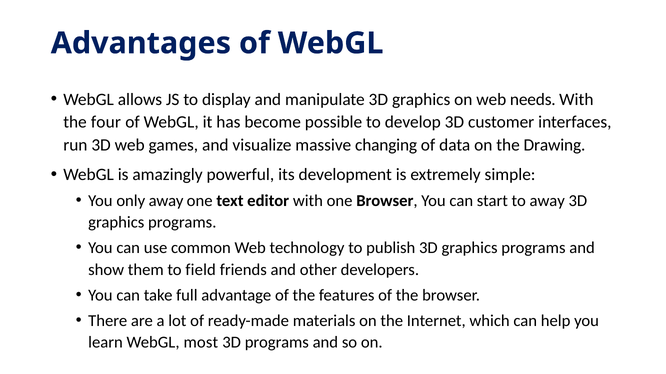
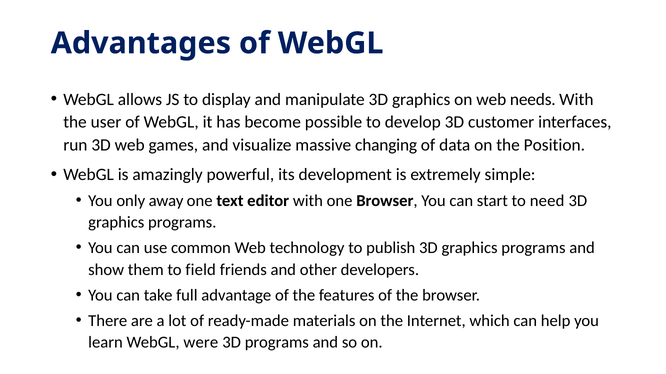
four: four -> user
Drawing: Drawing -> Position
to away: away -> need
most: most -> were
